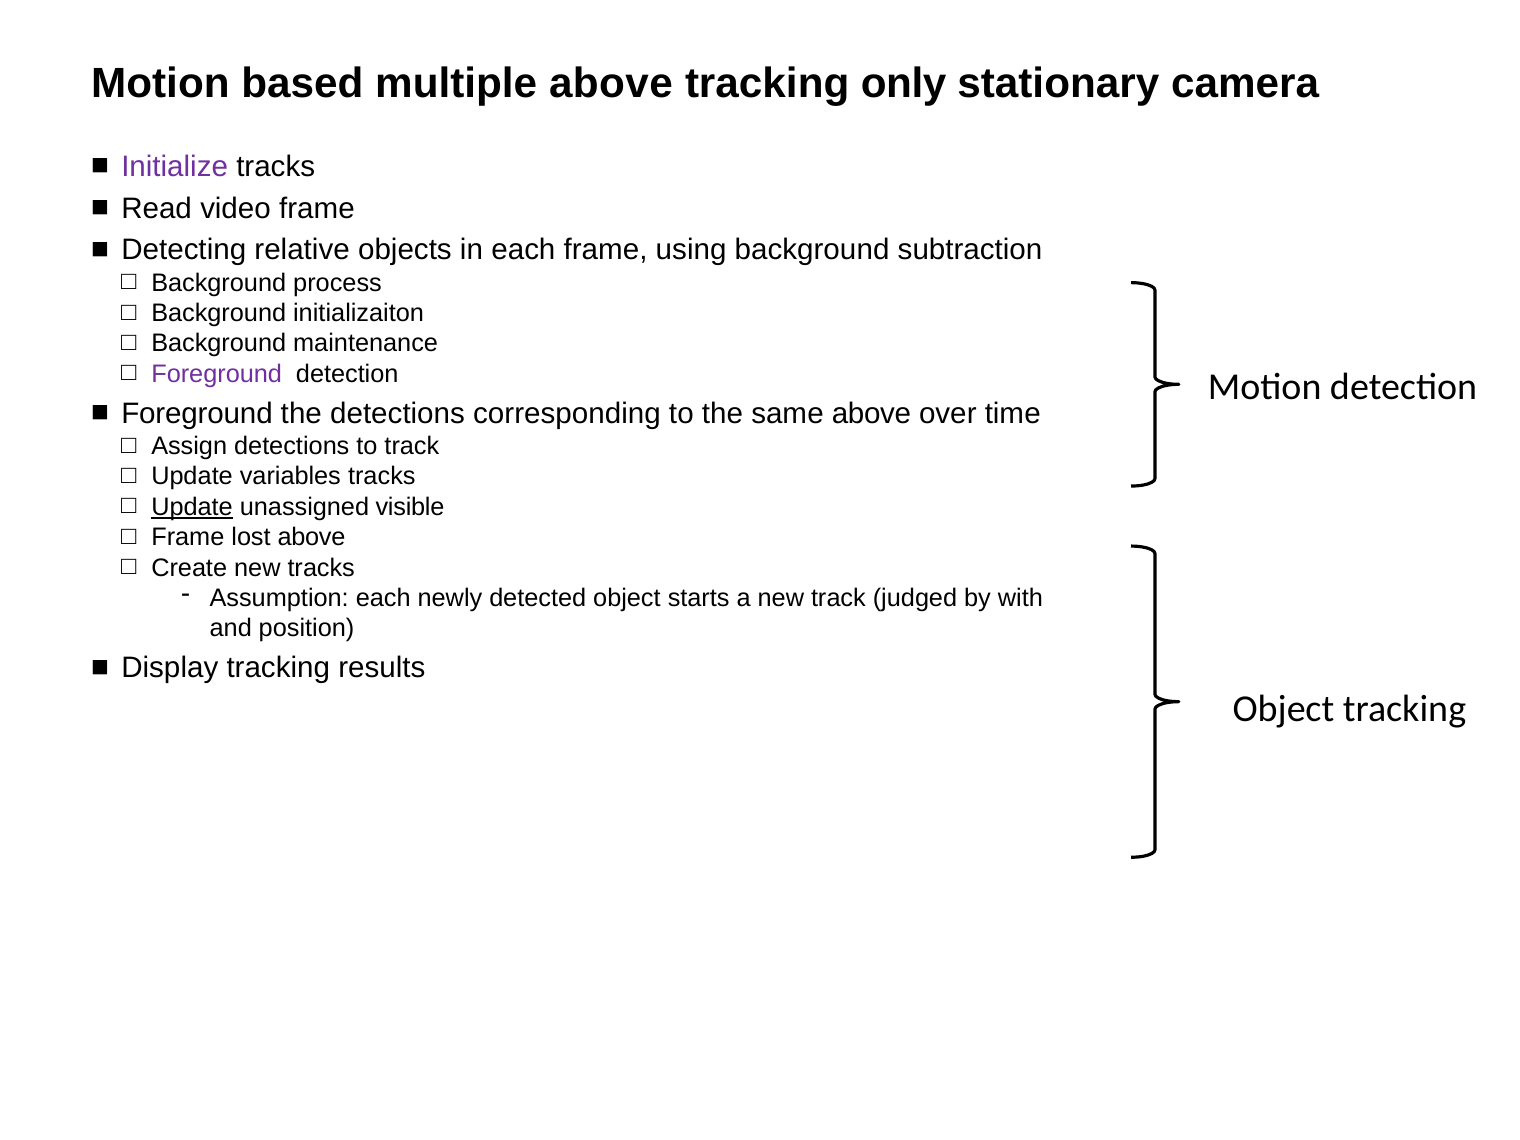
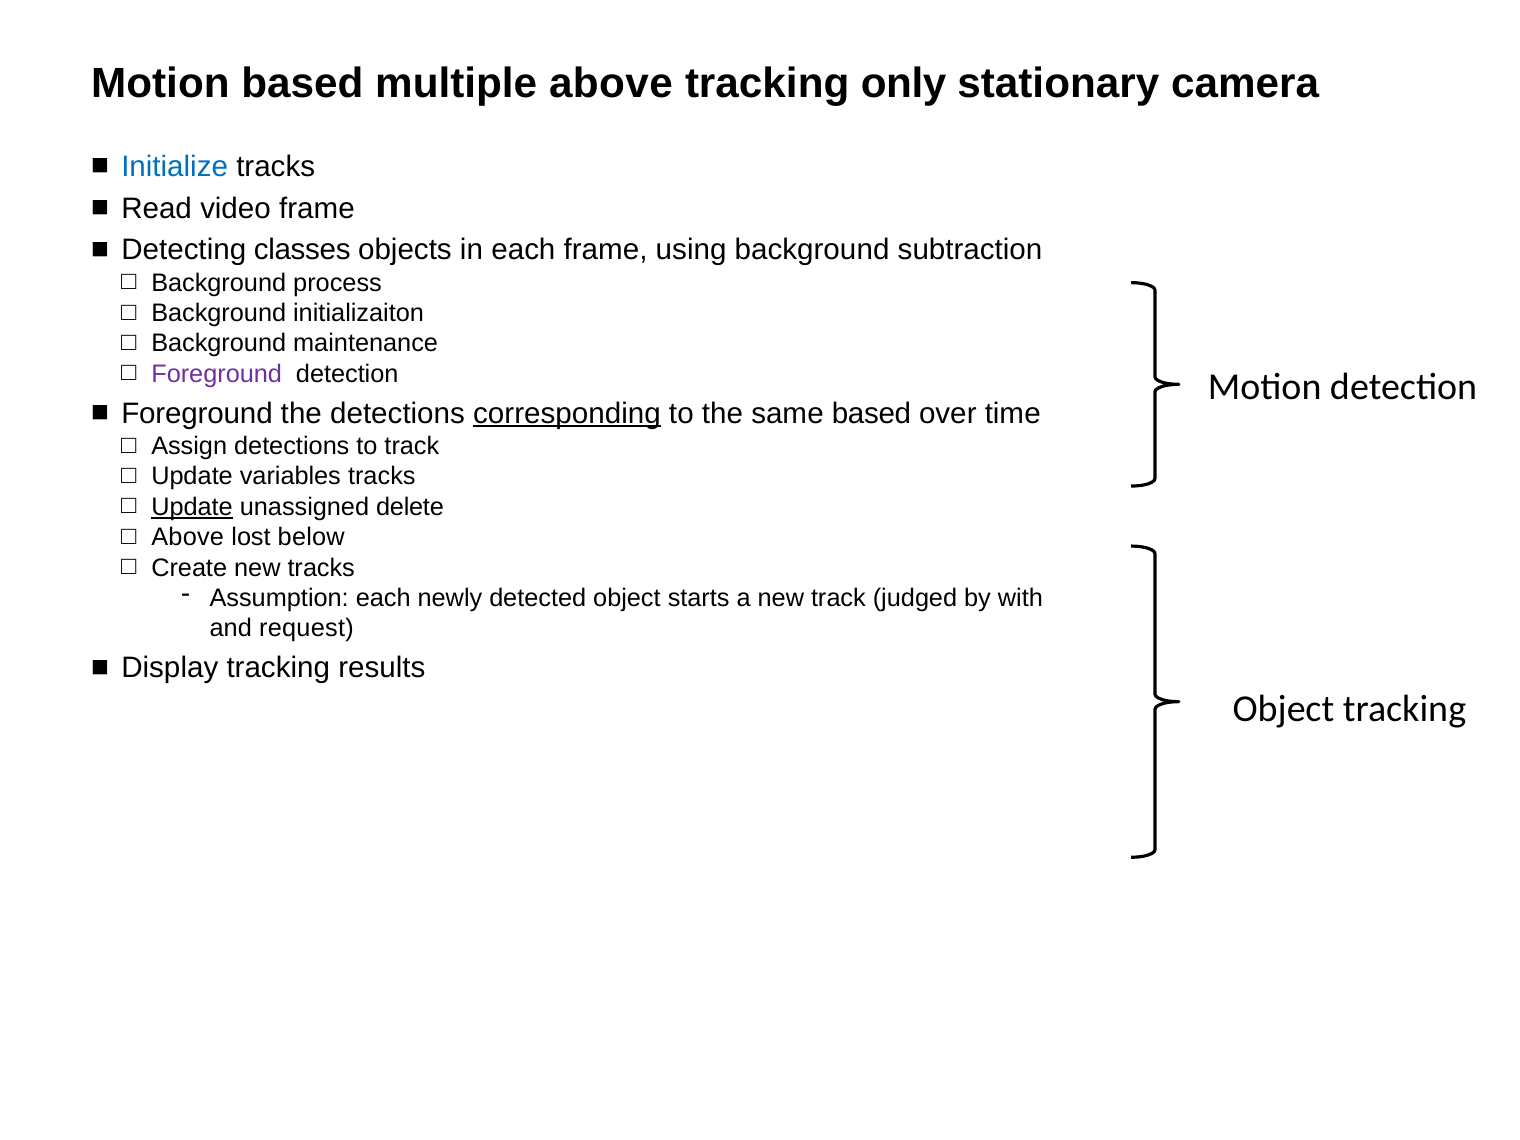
Initialize colour: purple -> blue
relative: relative -> classes
corresponding underline: none -> present
same above: above -> based
visible: visible -> delete
Frame at (188, 537): Frame -> Above
lost above: above -> below
position: position -> request
